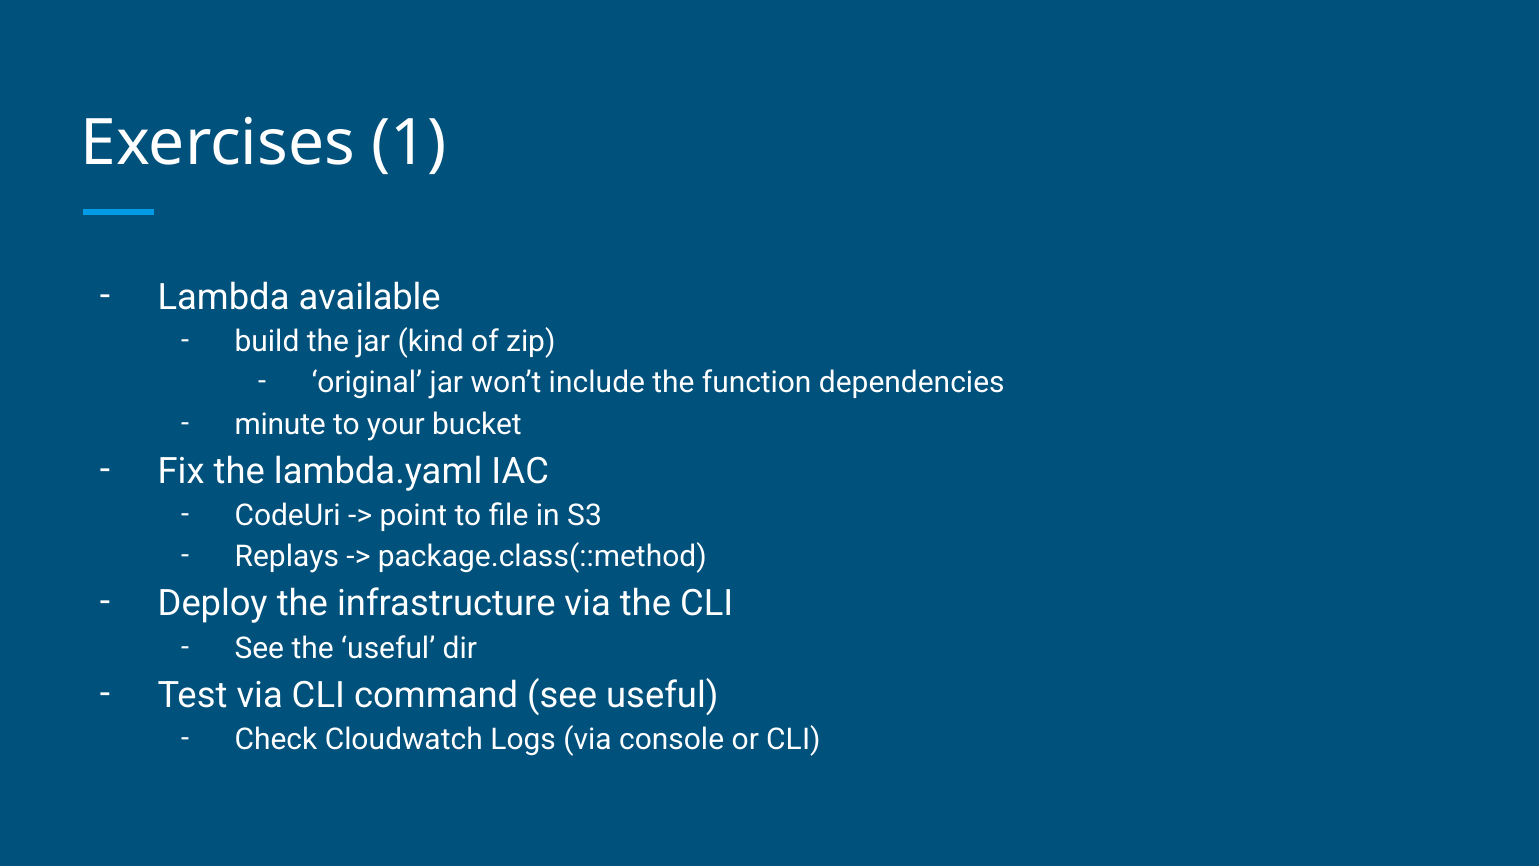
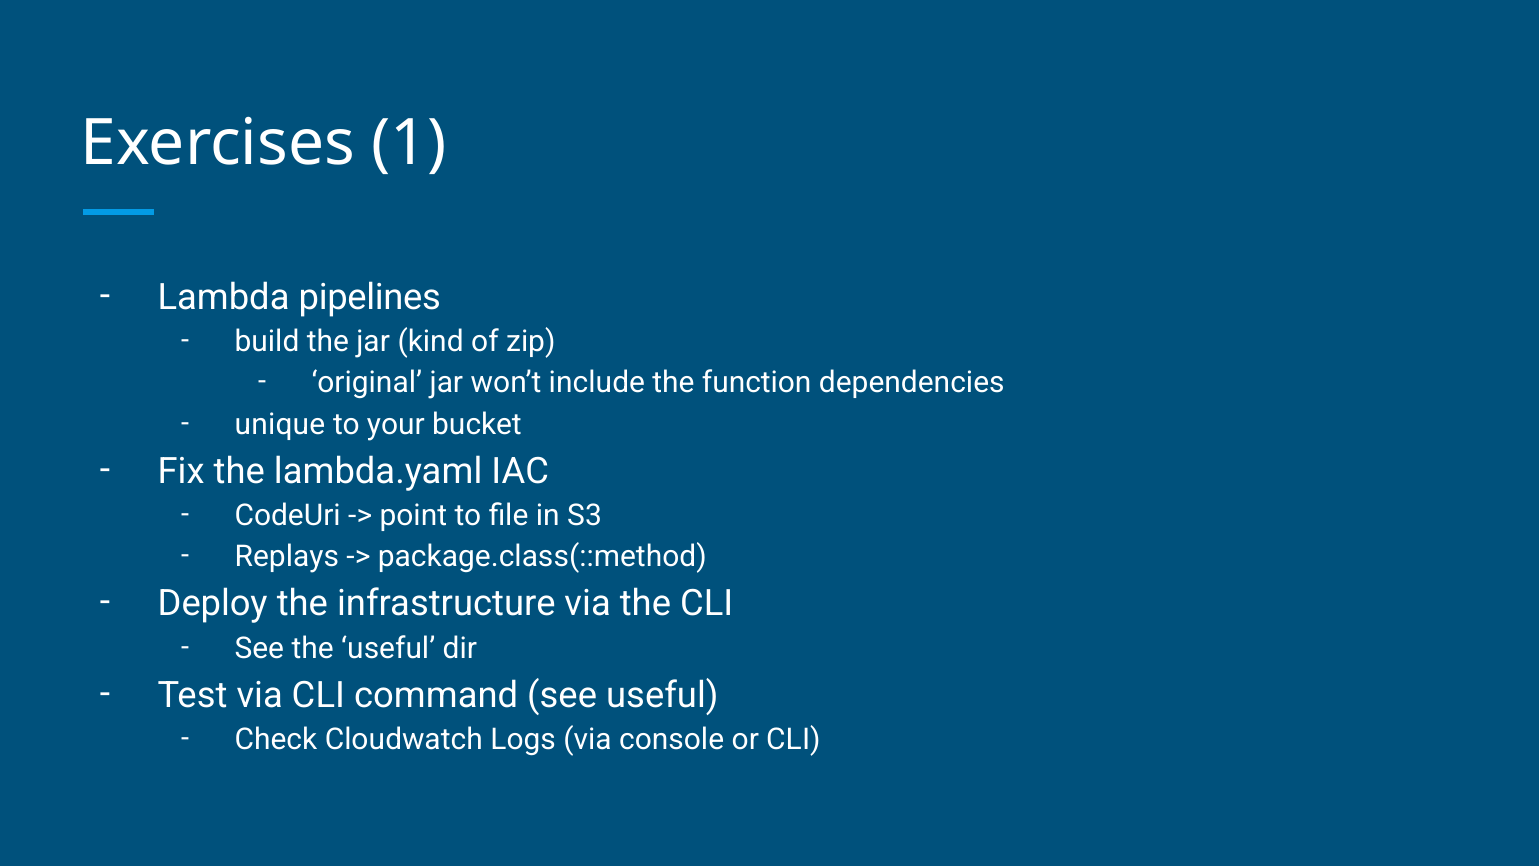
available: available -> pipelines
minute: minute -> unique
